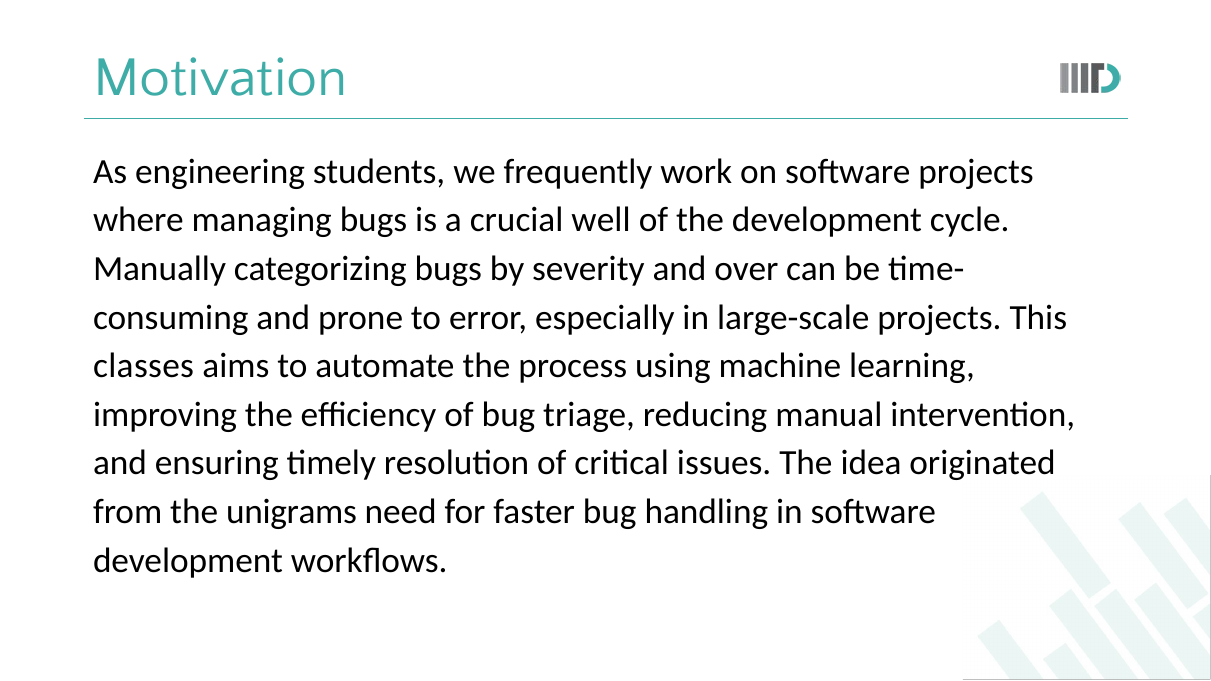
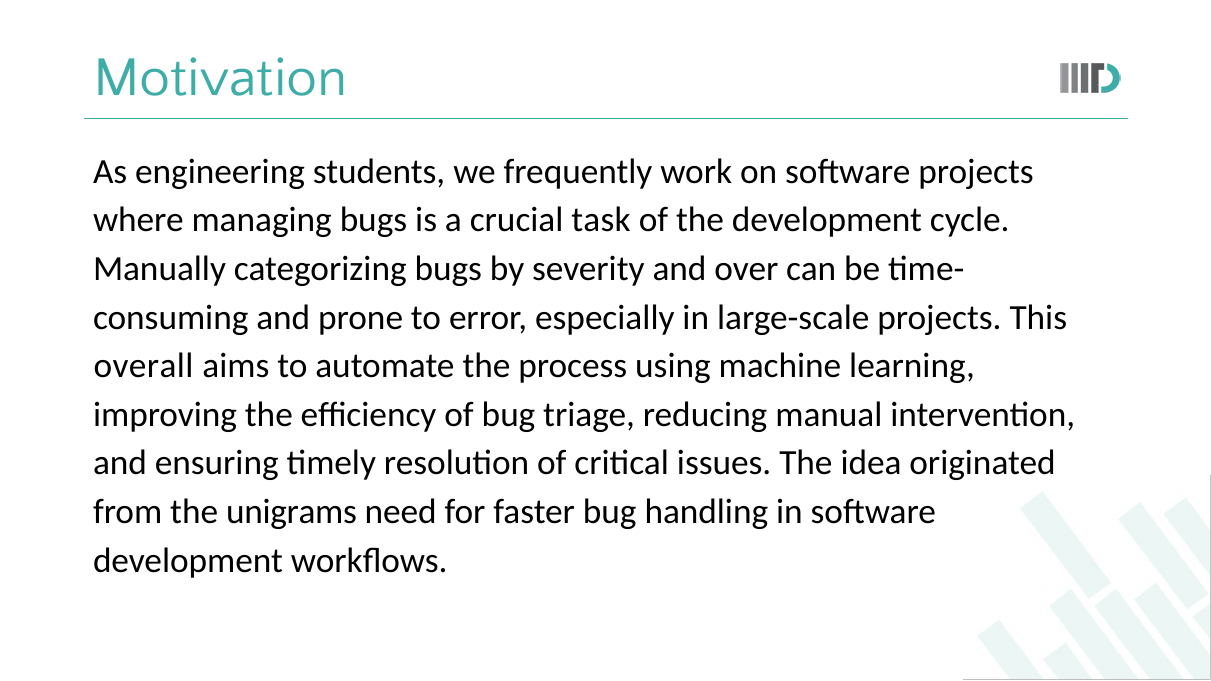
well: well -> task
classes: classes -> overall
